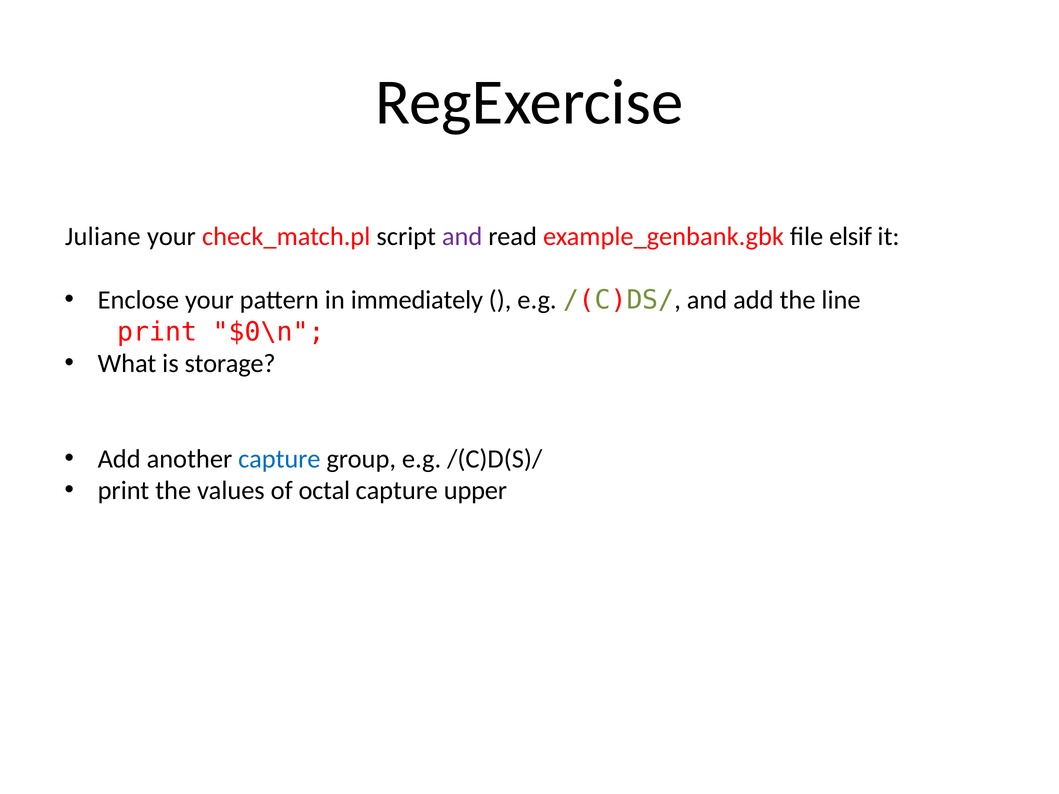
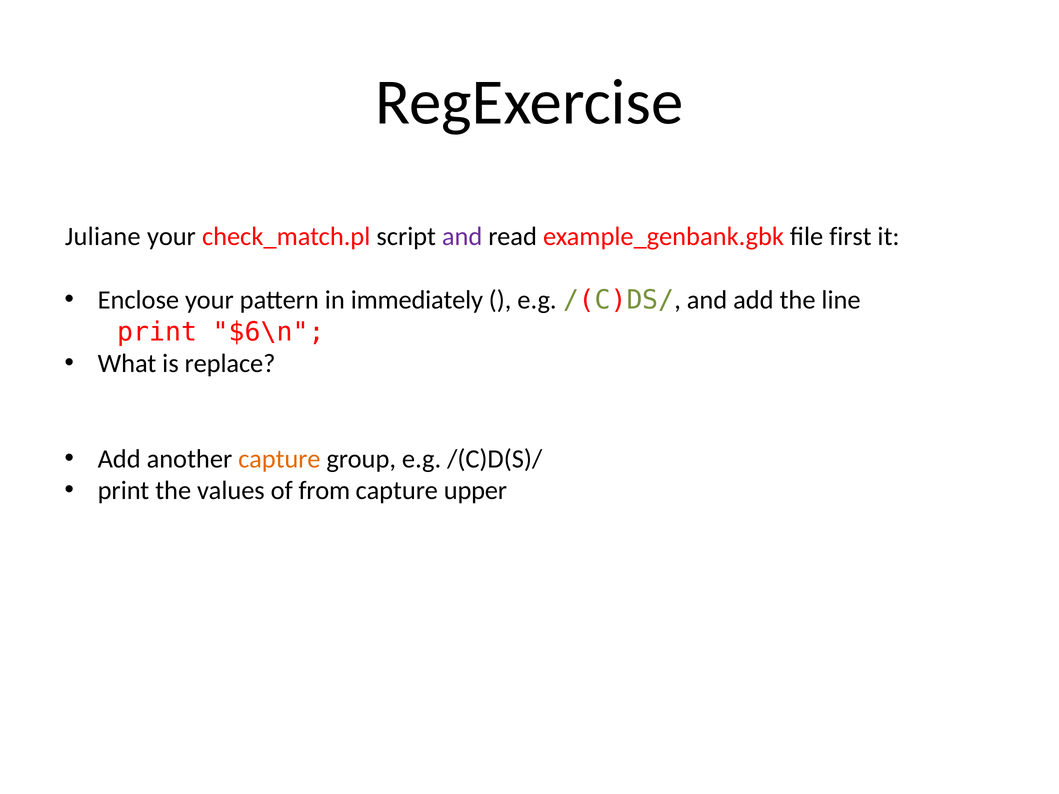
elsif: elsif -> first
$0\n: $0\n -> $6\n
storage: storage -> replace
capture at (279, 459) colour: blue -> orange
octal: octal -> from
